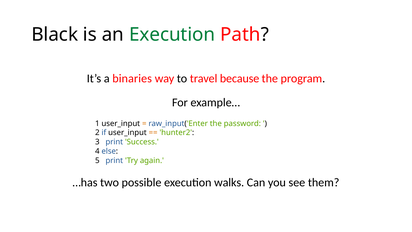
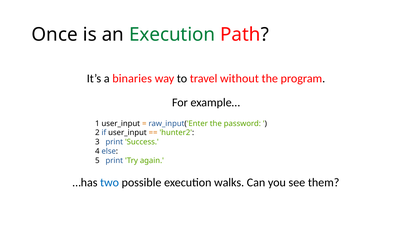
Black: Black -> Once
because: because -> without
two colour: black -> blue
